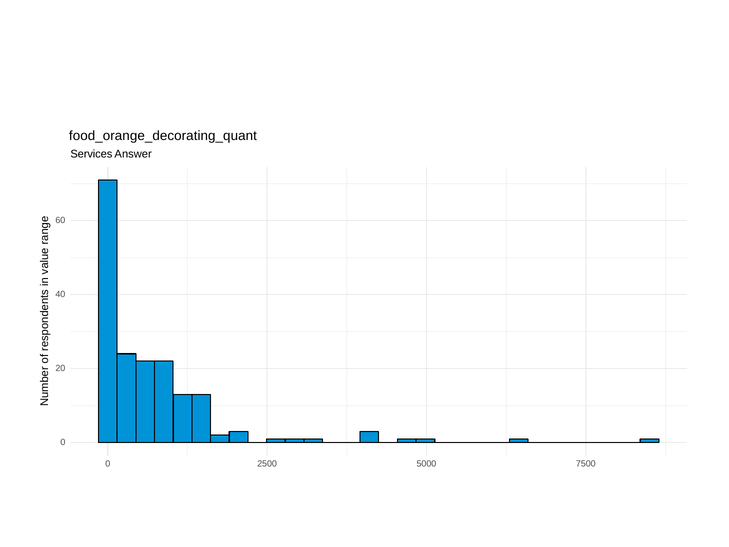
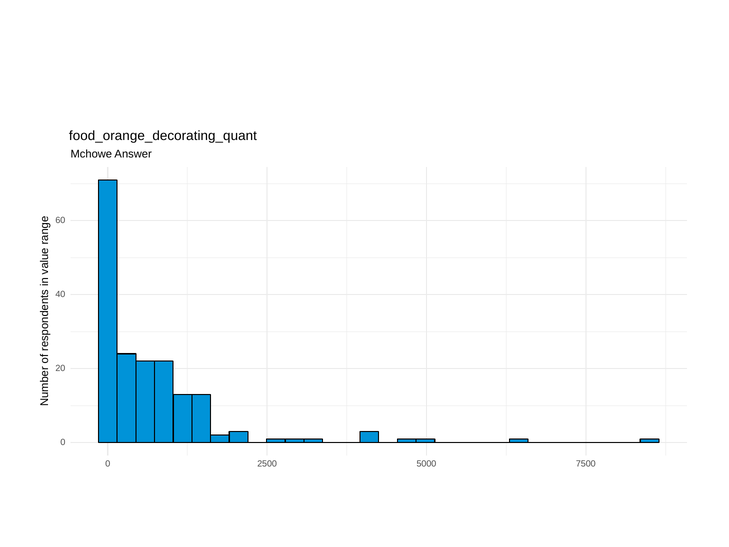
Services: Services -> Mchowe
